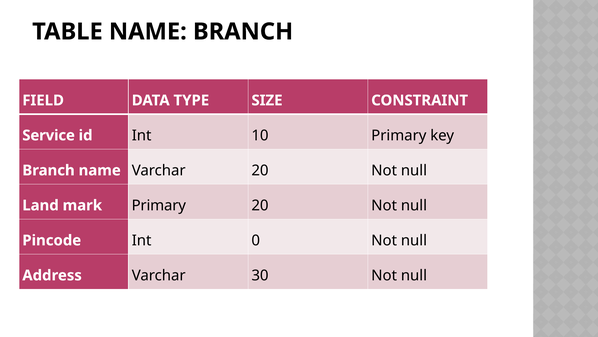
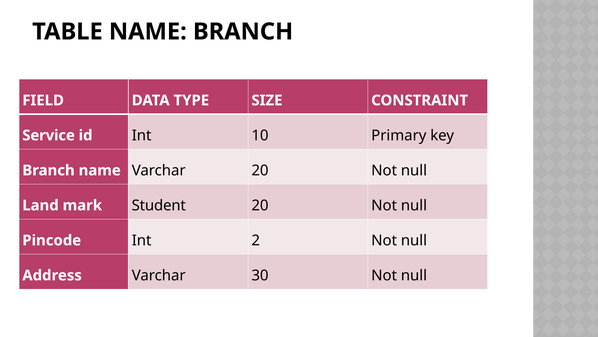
mark Primary: Primary -> Student
0: 0 -> 2
